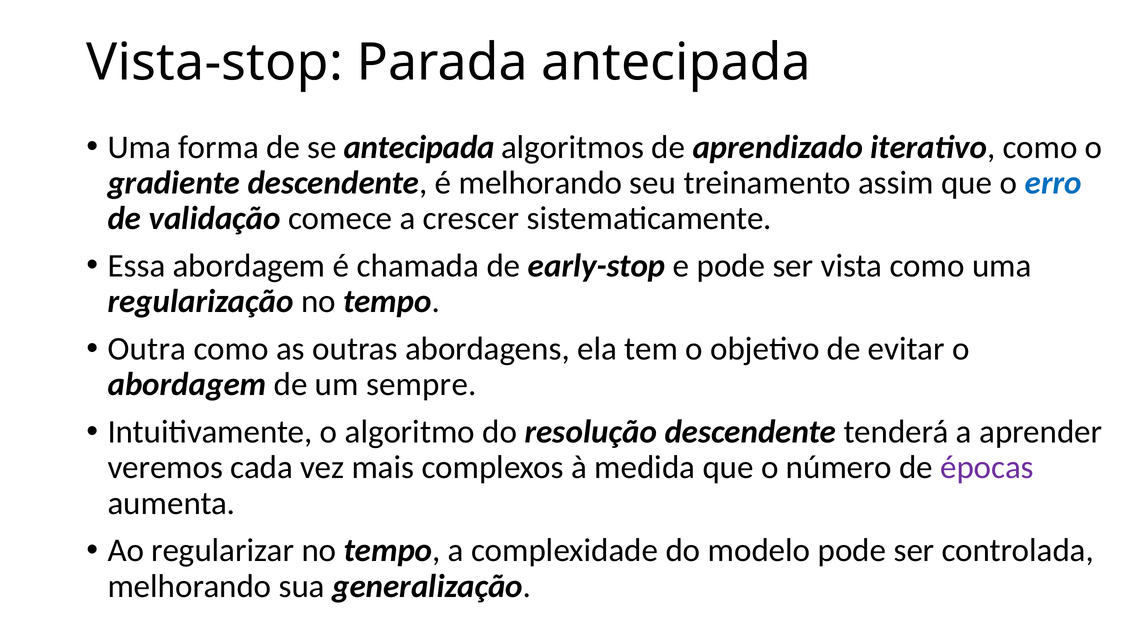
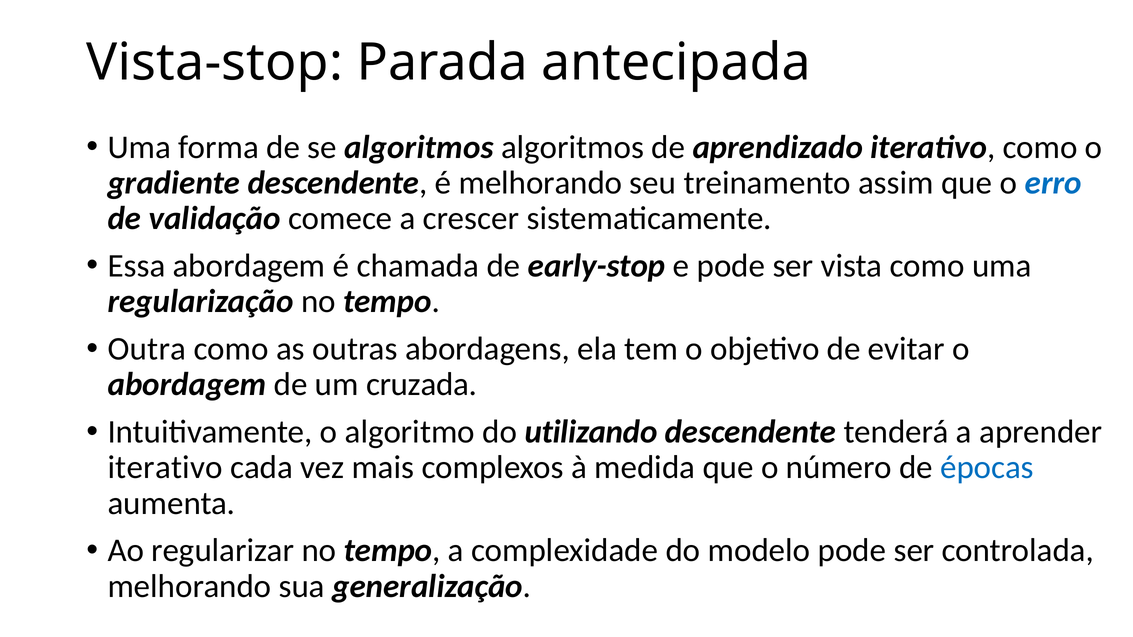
se antecipada: antecipada -> algoritmos
sempre: sempre -> cruzada
resolução: resolução -> utilizando
veremos at (165, 468): veremos -> iterativo
épocas colour: purple -> blue
